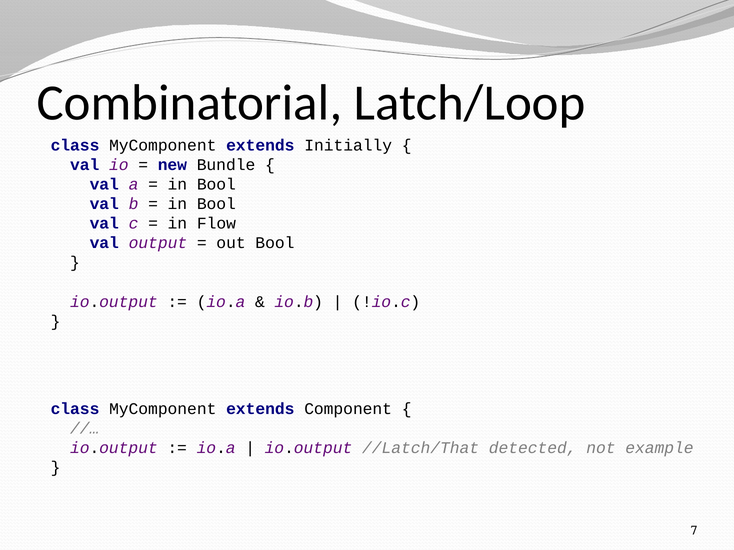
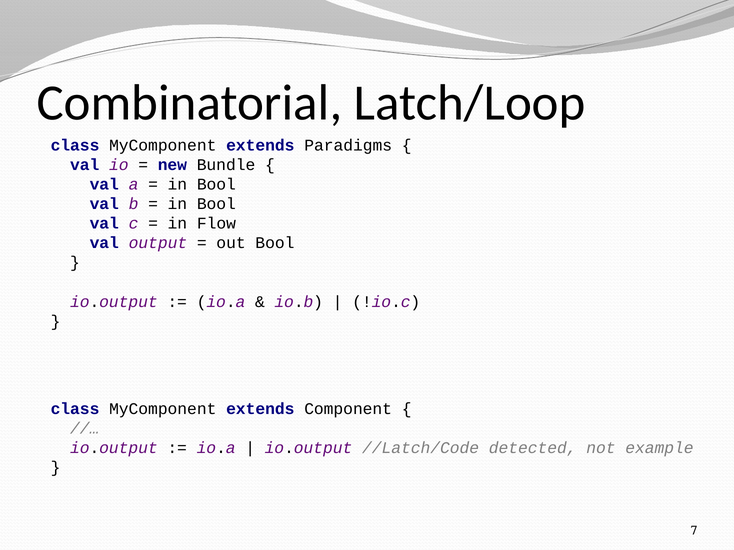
Initially: Initially -> Paradigms
//Latch/That: //Latch/That -> //Latch/Code
